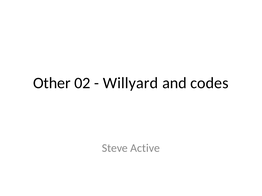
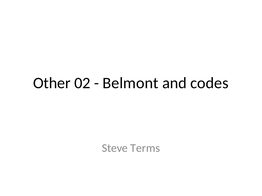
Willyard: Willyard -> Belmont
Active: Active -> Terms
